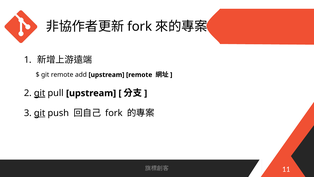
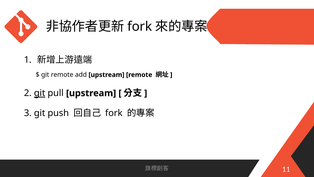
git at (40, 113) underline: present -> none
